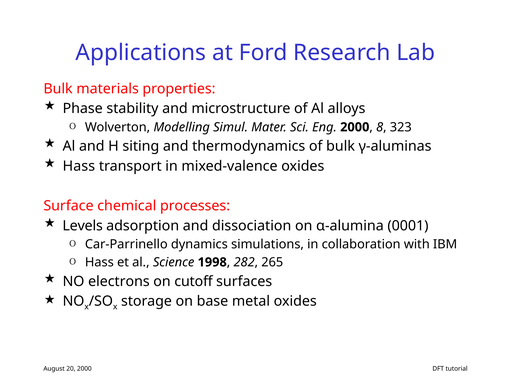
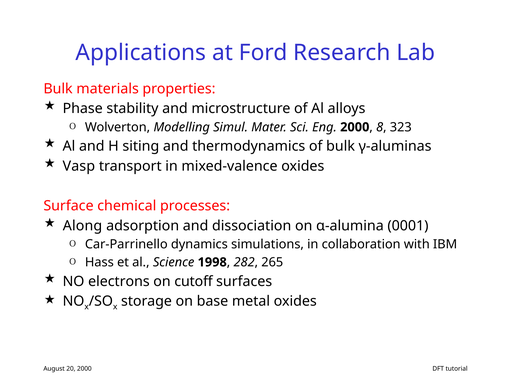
Hass at (79, 166): Hass -> Vasp
Levels: Levels -> Along
